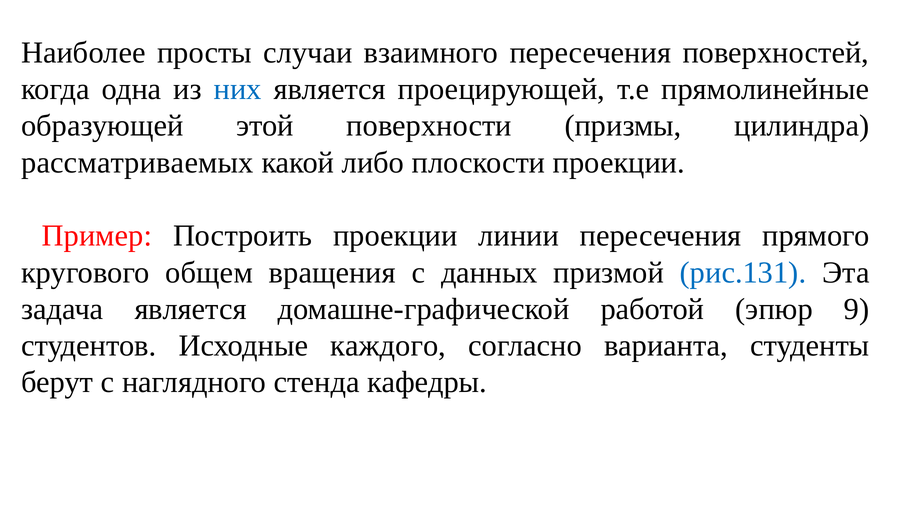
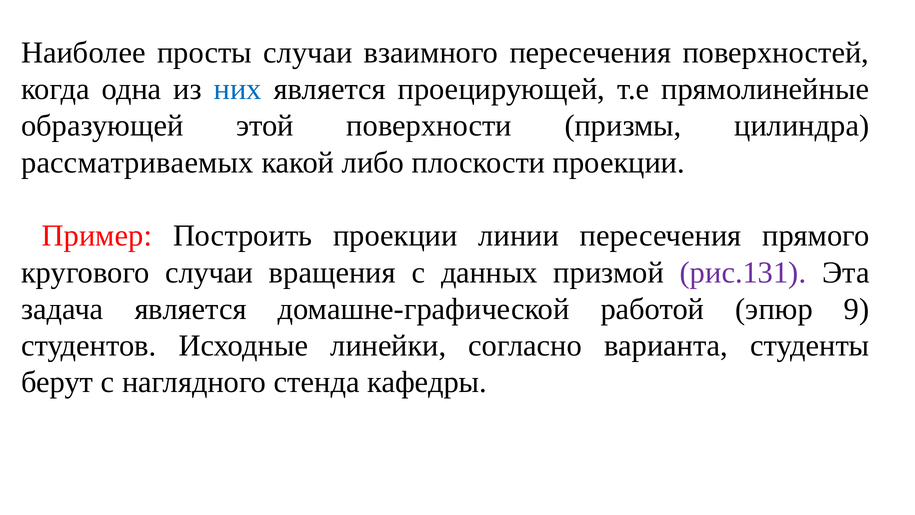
кругового общем: общем -> случаи
рис.131 colour: blue -> purple
каждого: каждого -> линейки
